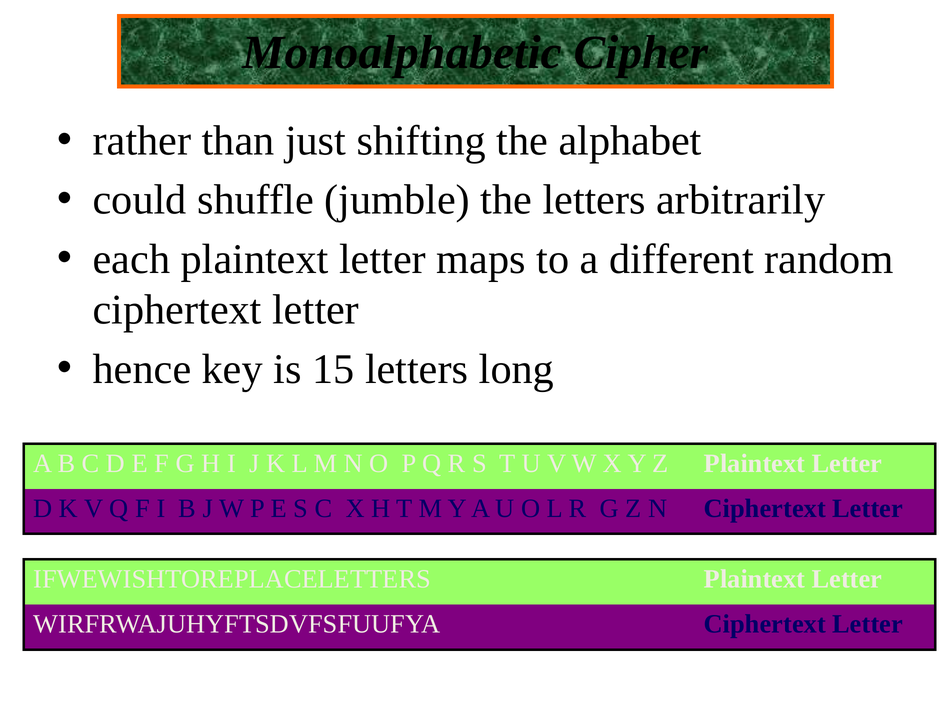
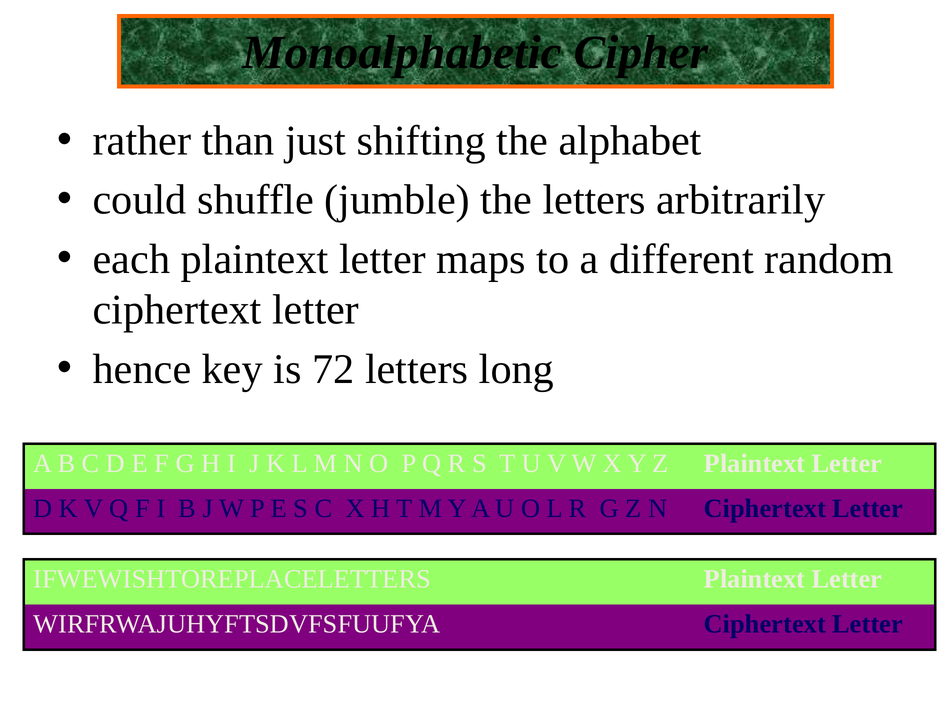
15: 15 -> 72
